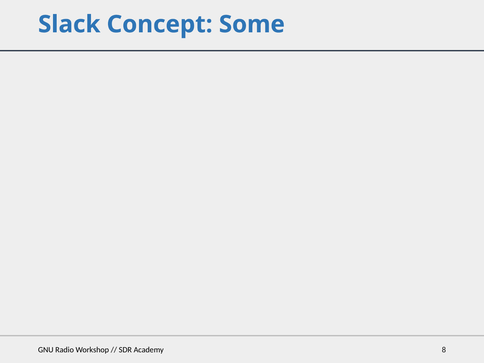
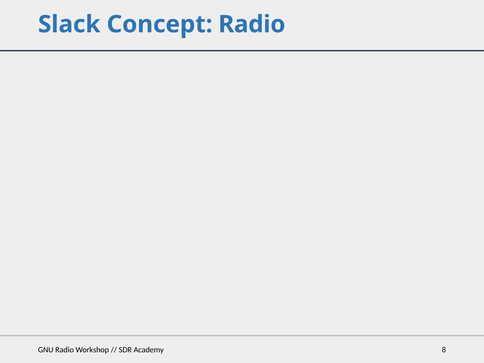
Concept Some: Some -> Radio
